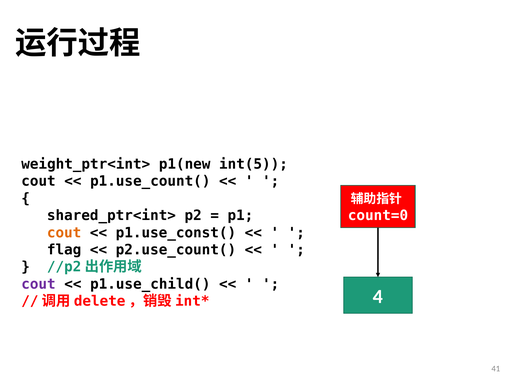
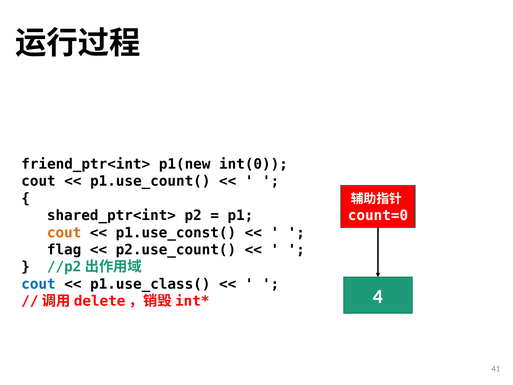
weight_ptr<int>: weight_ptr<int> -> friend_ptr<int>
int(5: int(5 -> int(0
cout at (38, 284) colour: purple -> blue
p1.use_child(: p1.use_child( -> p1.use_class(
